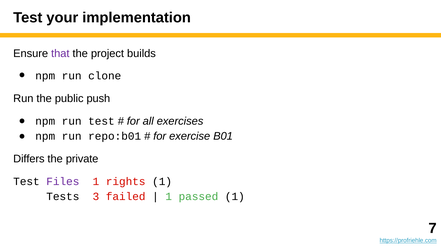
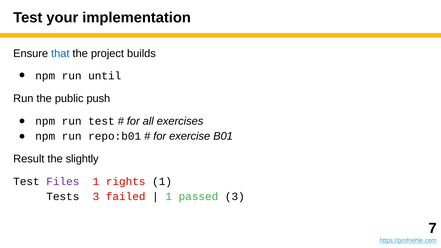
that colour: purple -> blue
clone: clone -> until
Differs: Differs -> Result
private: private -> slightly
passed 1: 1 -> 3
